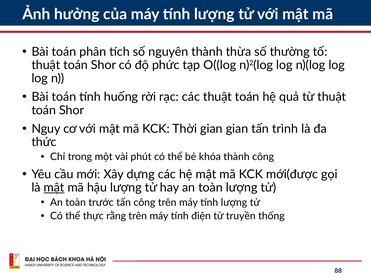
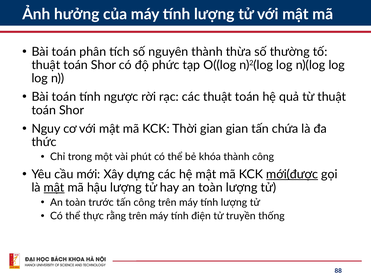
huống: huống -> ngược
trình: trình -> chứa
mới(được underline: none -> present
